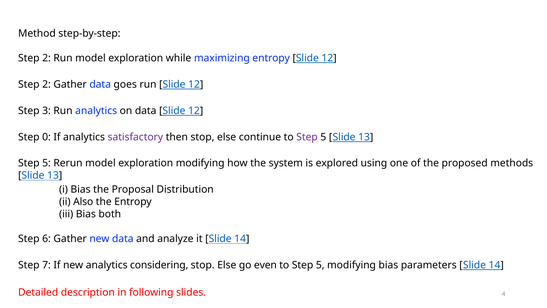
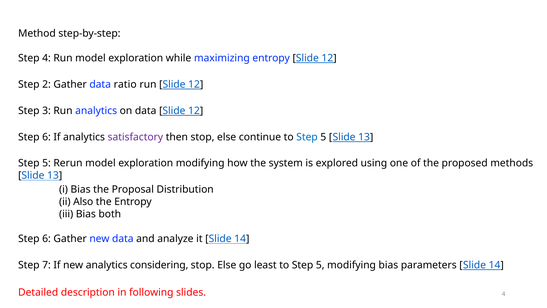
2 at (47, 58): 2 -> 4
goes: goes -> ratio
0 at (47, 137): 0 -> 6
Step at (307, 137) colour: purple -> blue
even: even -> least
